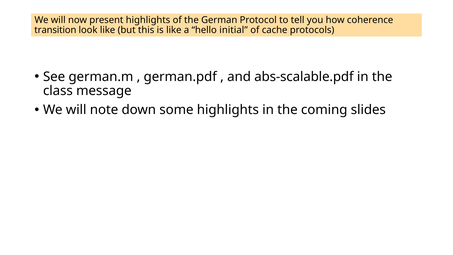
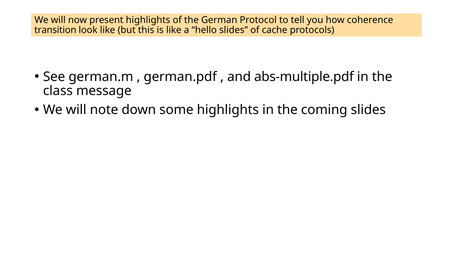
hello initial: initial -> slides
abs-scalable.pdf: abs-scalable.pdf -> abs-multiple.pdf
